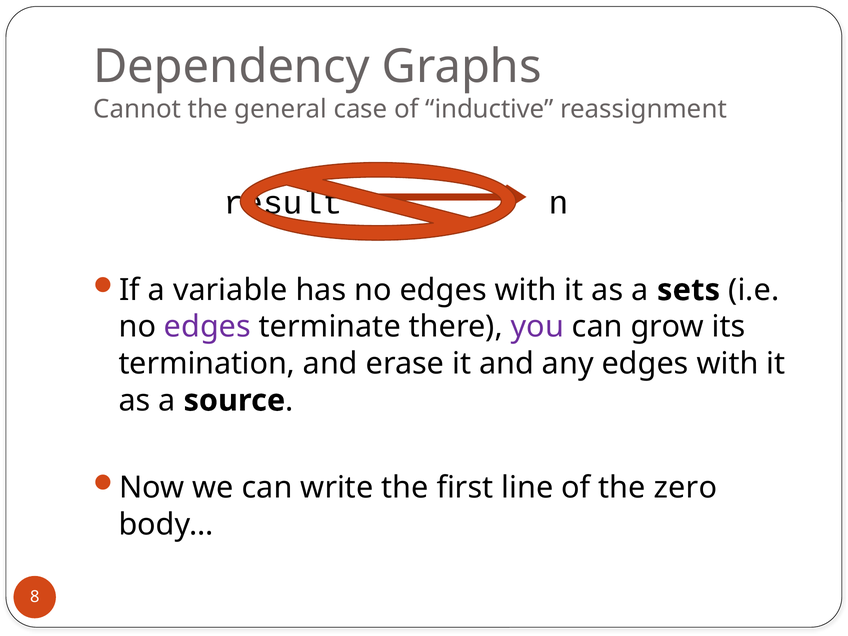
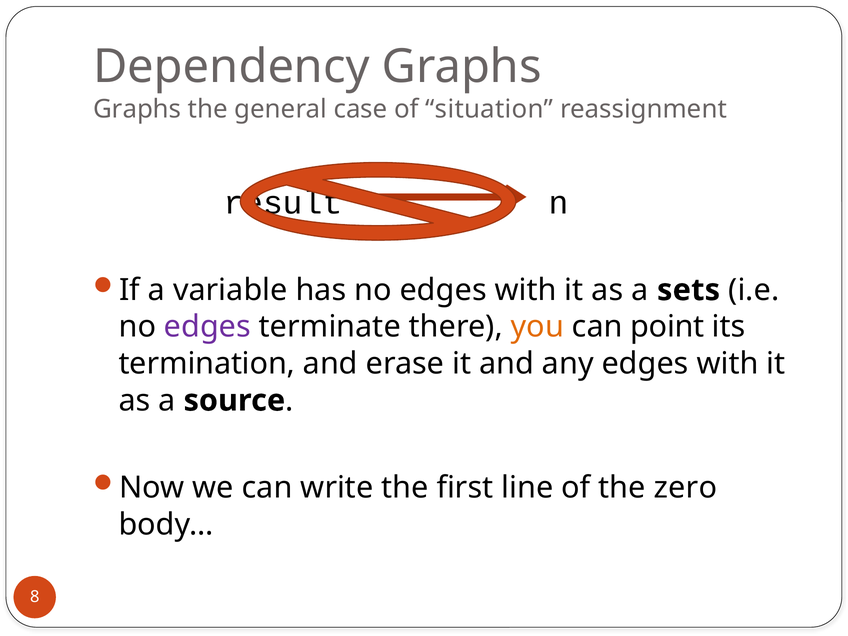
Cannot at (137, 109): Cannot -> Graphs
inductive: inductive -> situation
you colour: purple -> orange
grow: grow -> point
